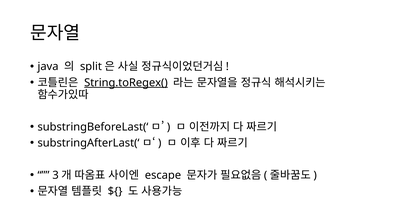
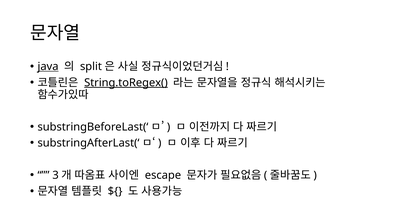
java underline: none -> present
